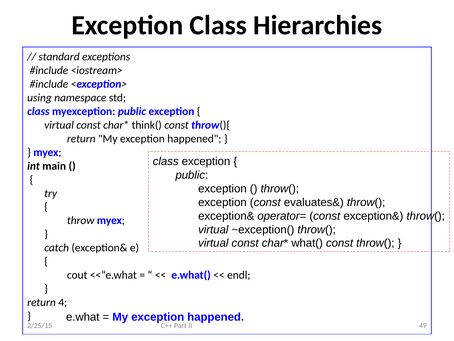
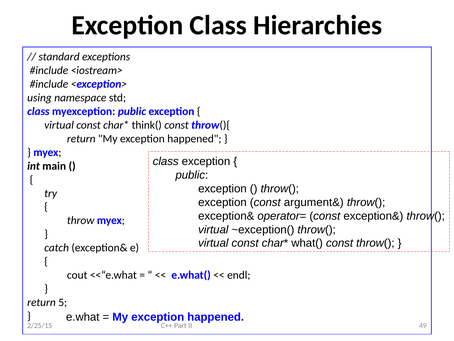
evaluates&: evaluates& -> argument&
4: 4 -> 5
